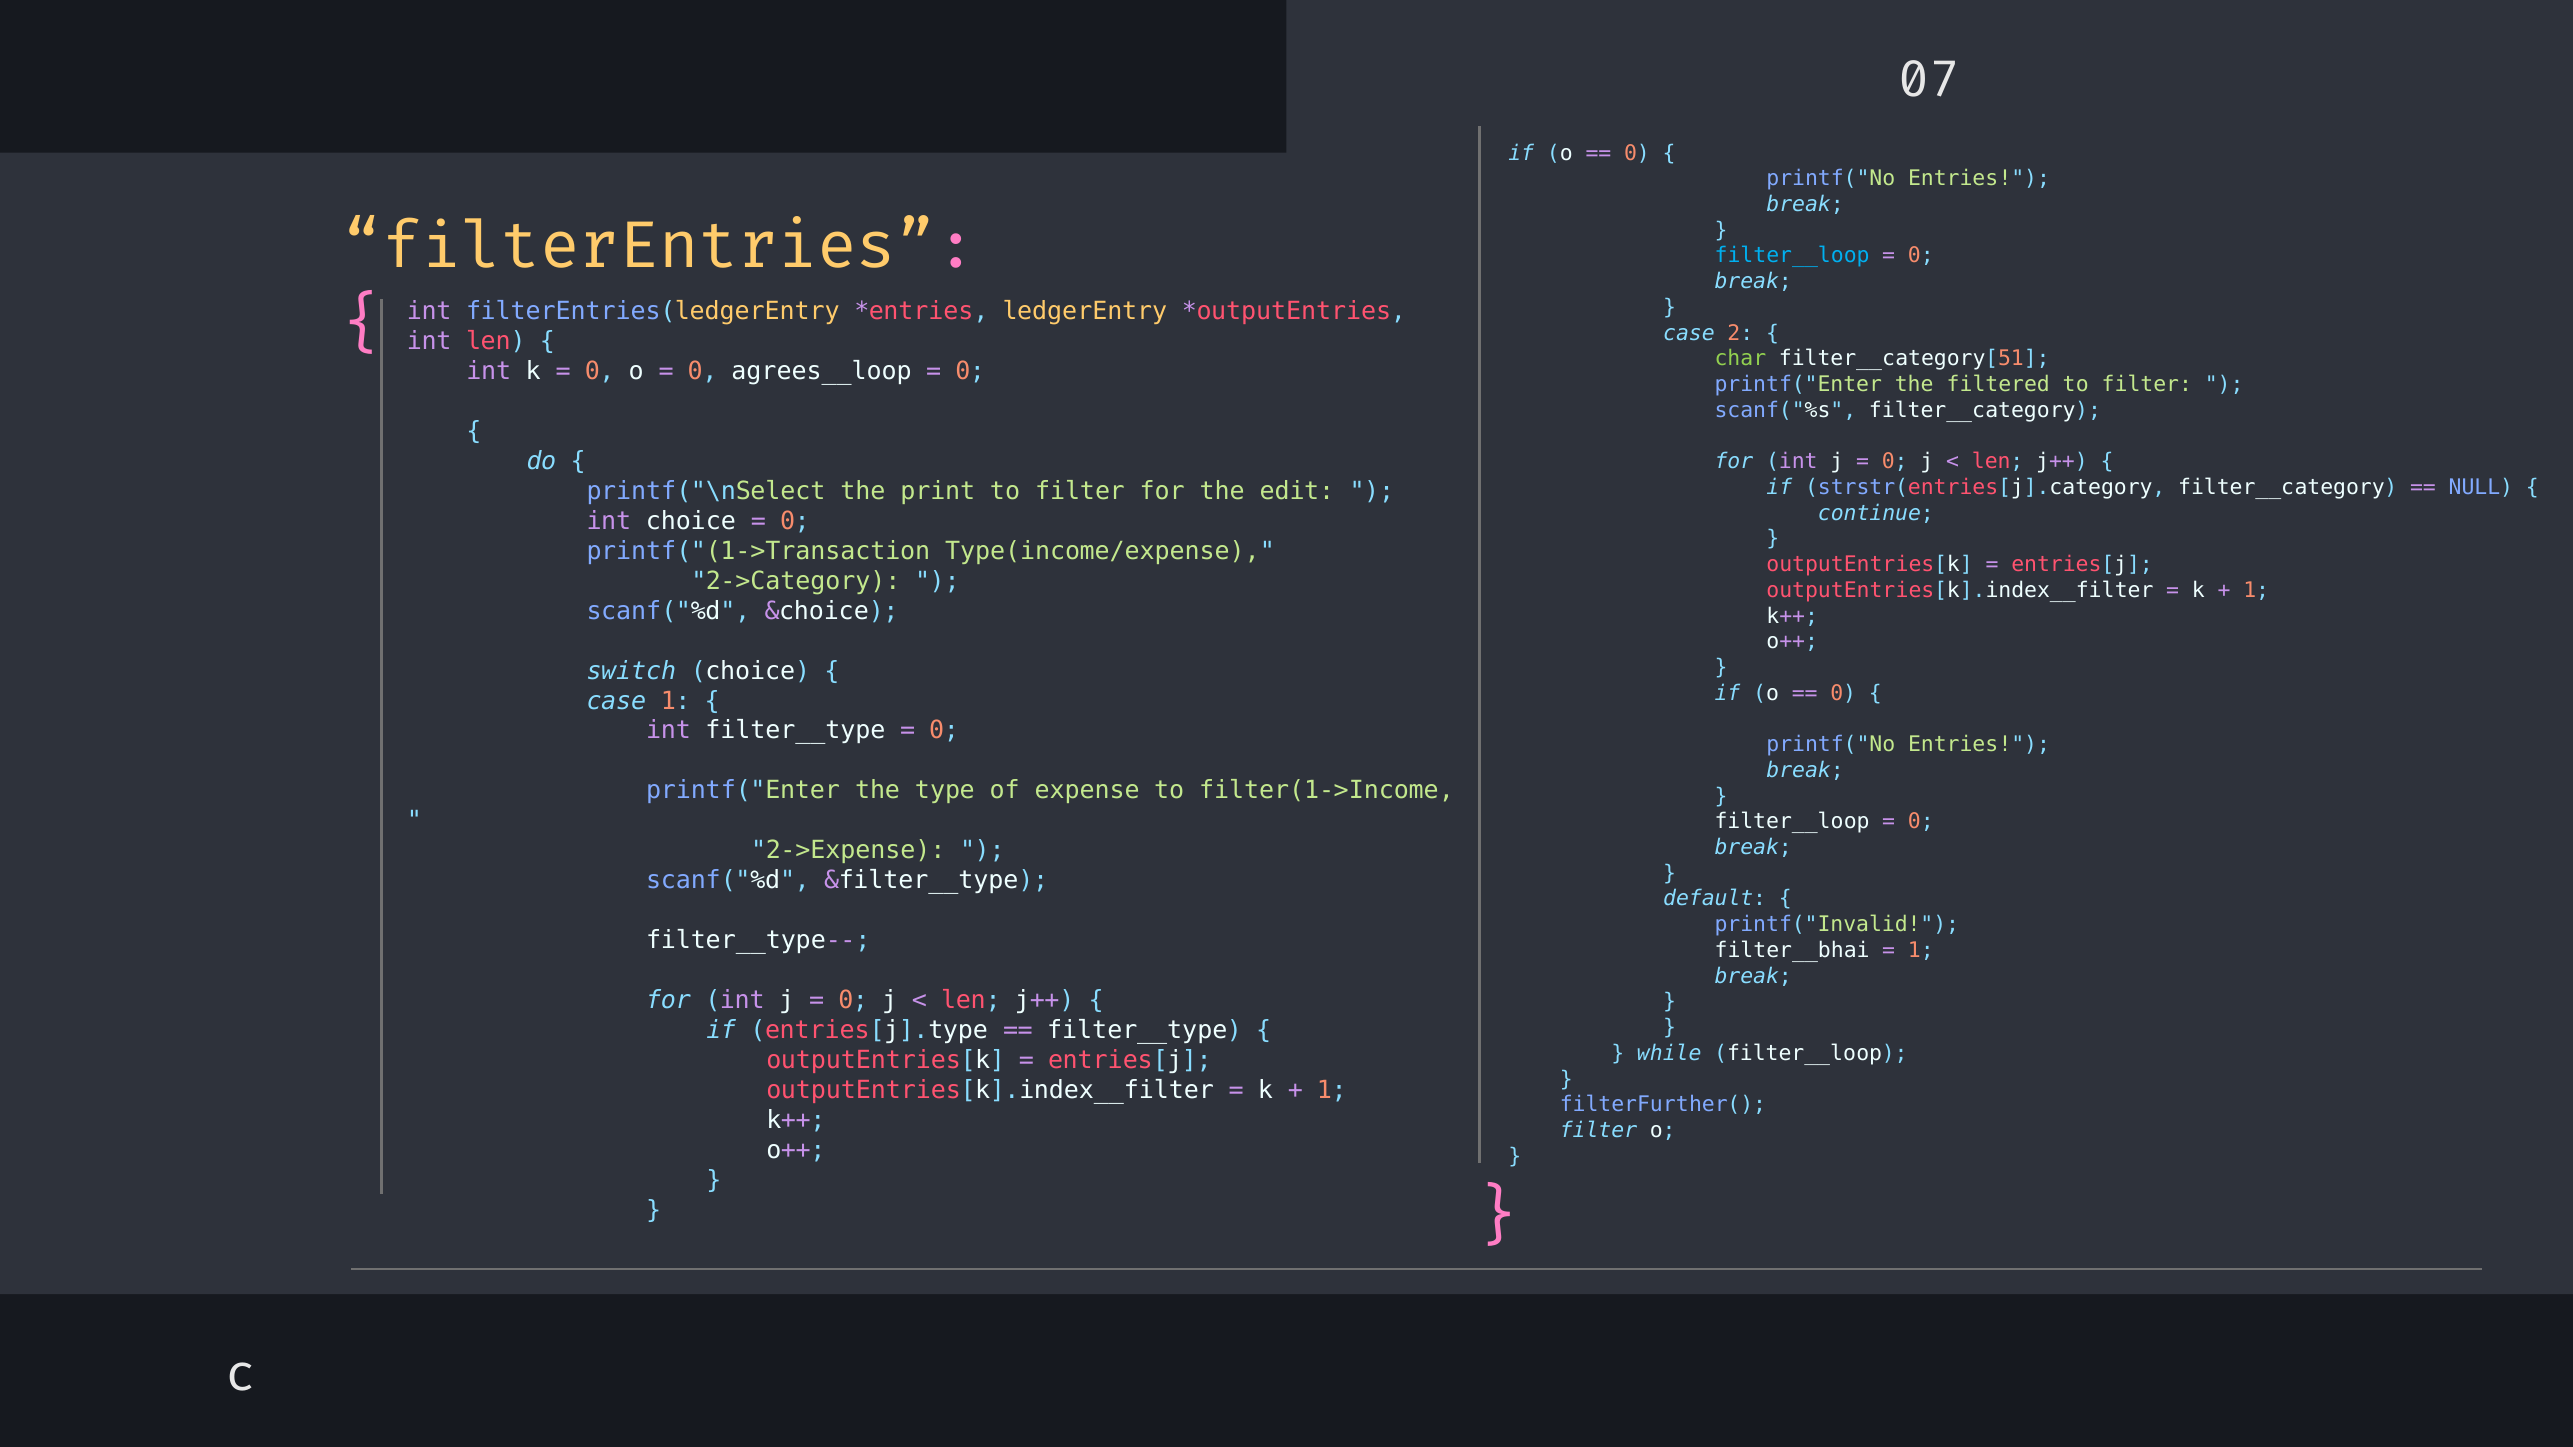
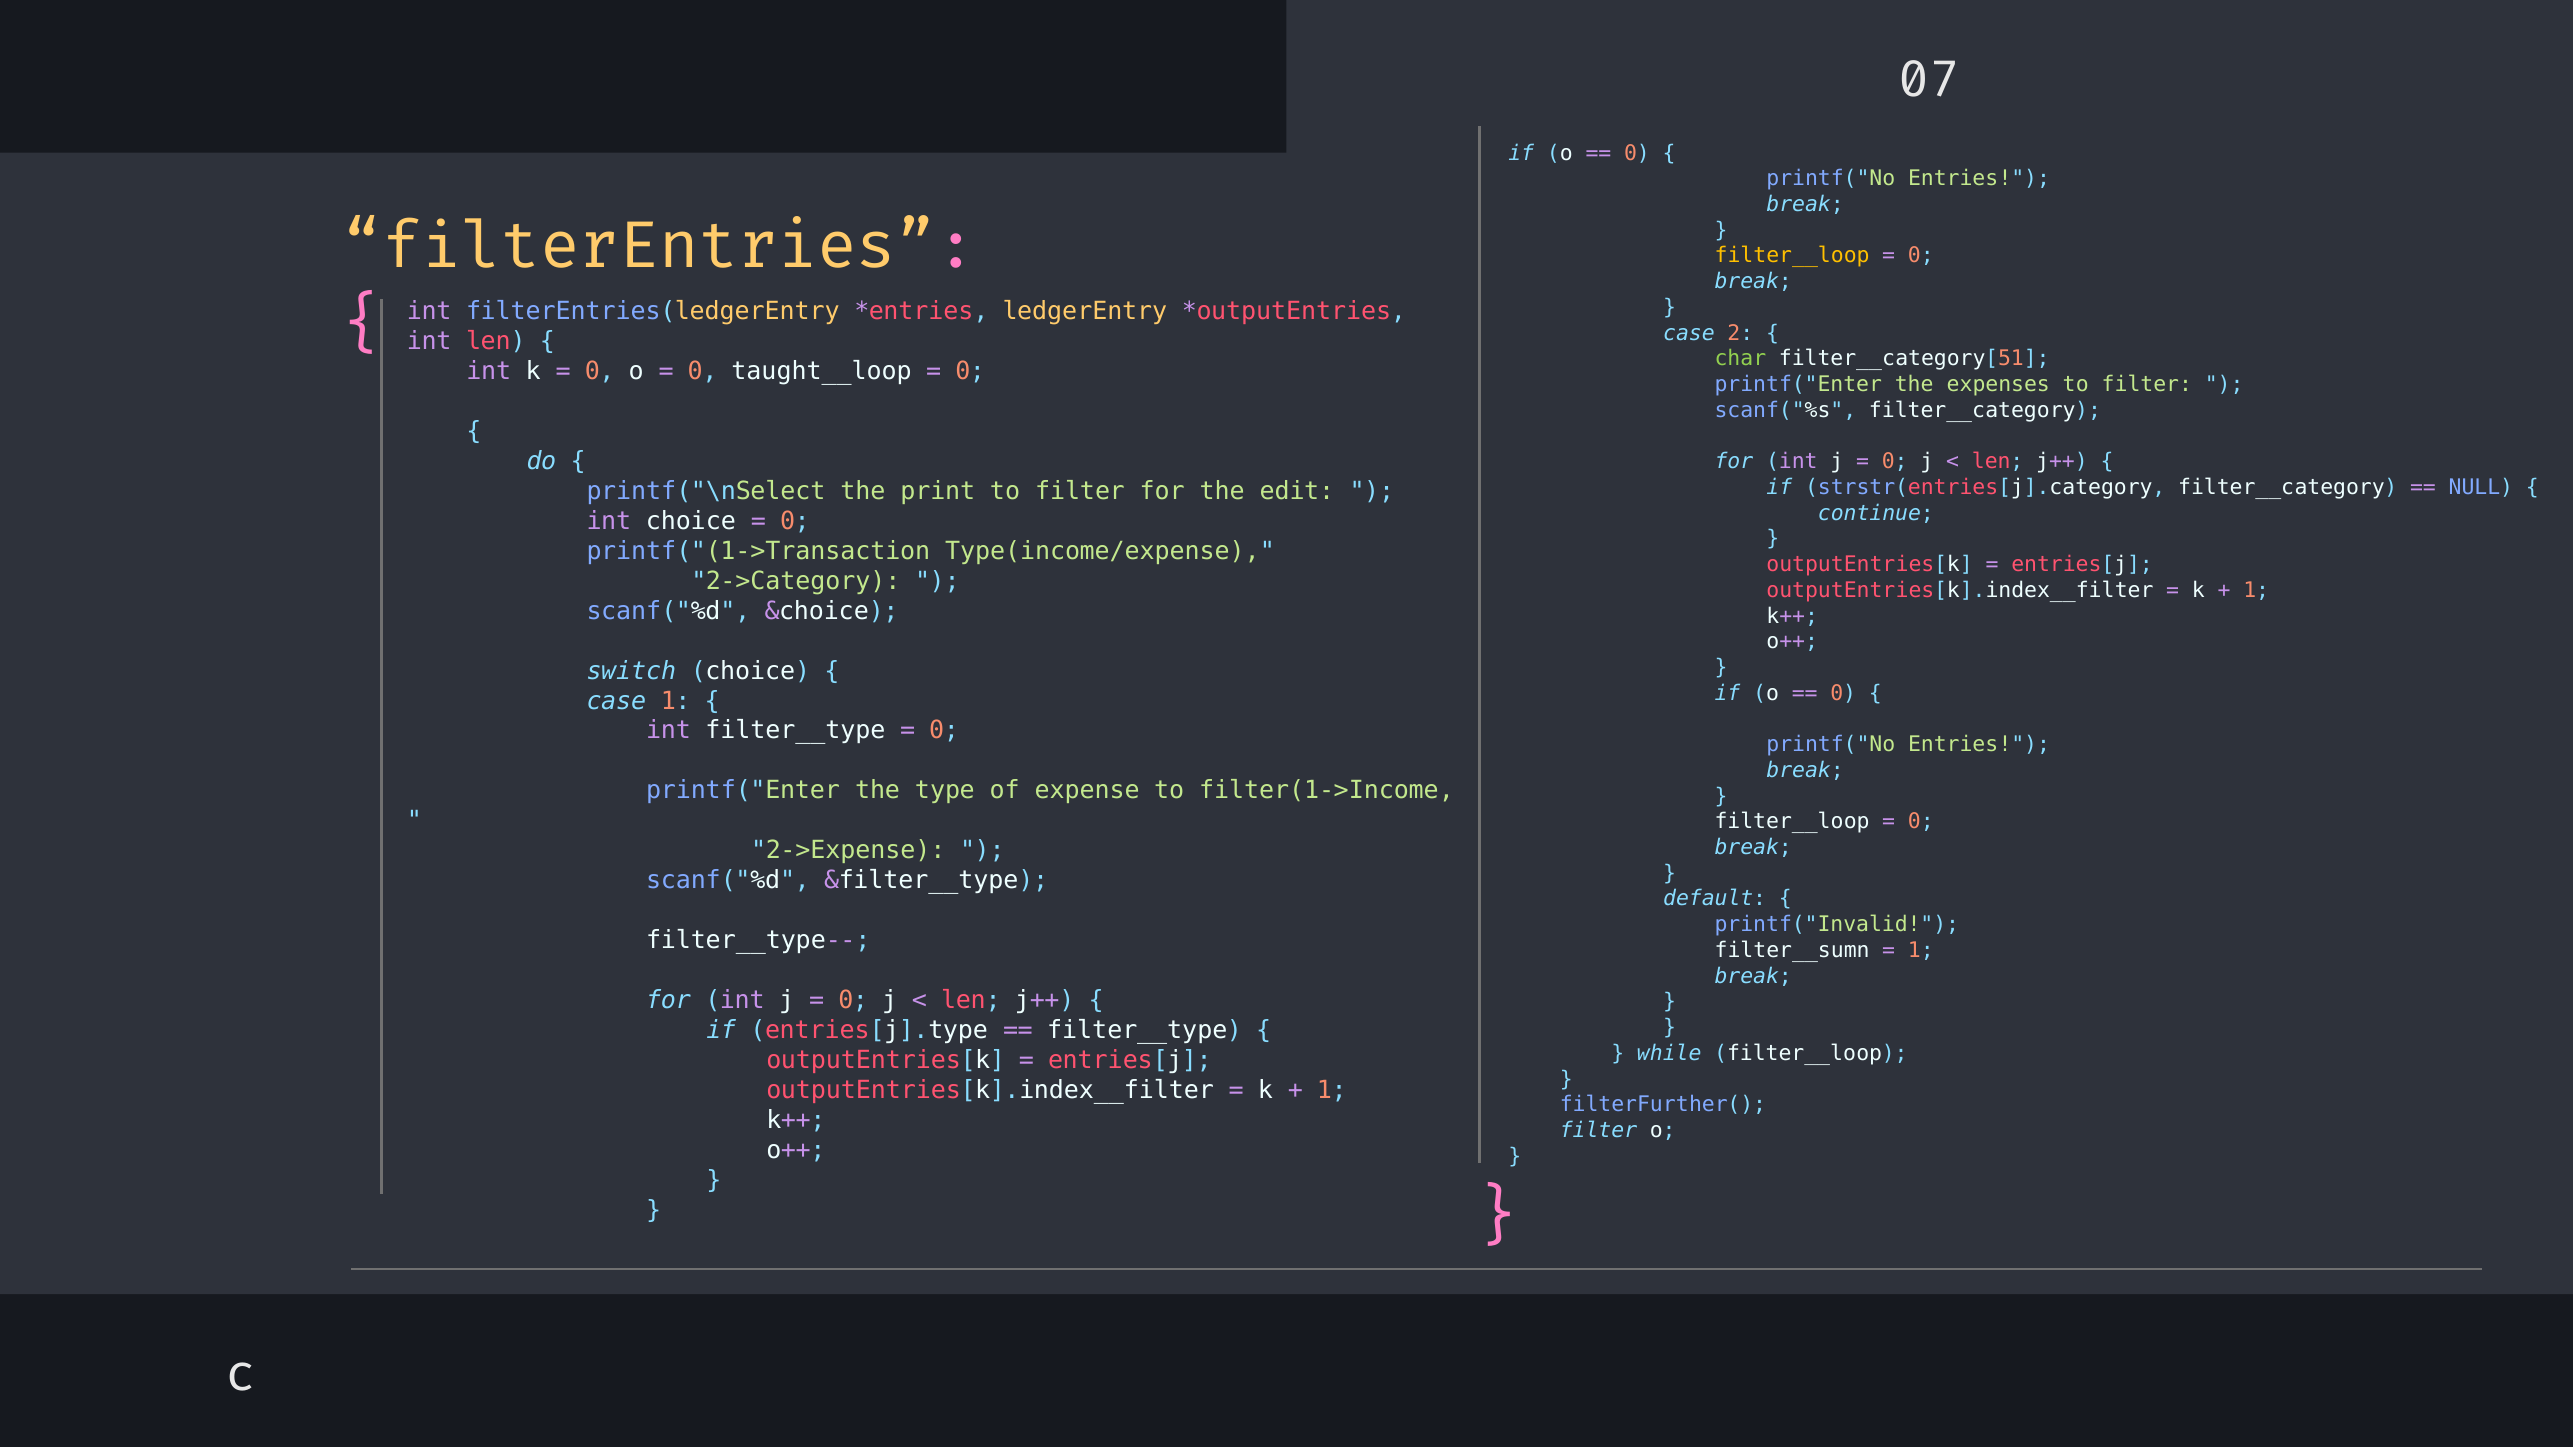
filter__loop at (1792, 256) colour: light blue -> yellow
agrees__loop: agrees__loop -> taught__loop
filtered: filtered -> expenses
filter__bhai: filter__bhai -> filter__sumn
